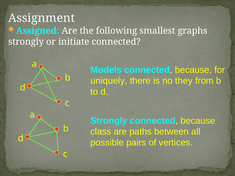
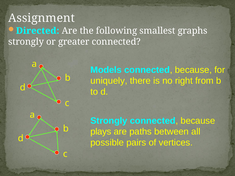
Assigned: Assigned -> Directed
initiate: initiate -> greater
they: they -> right
class: class -> plays
